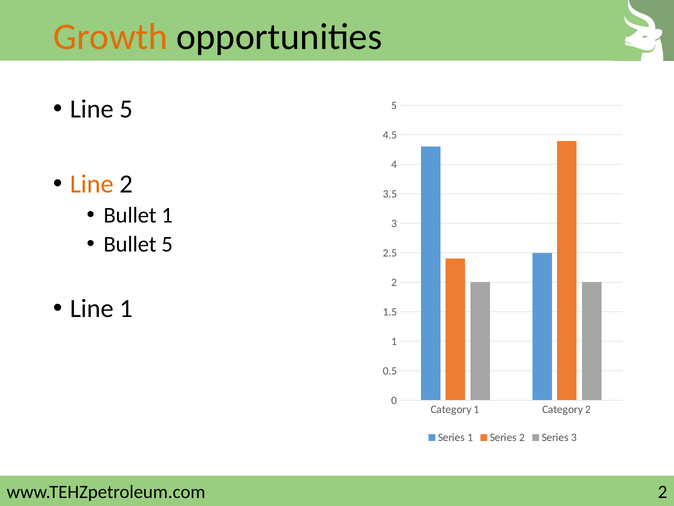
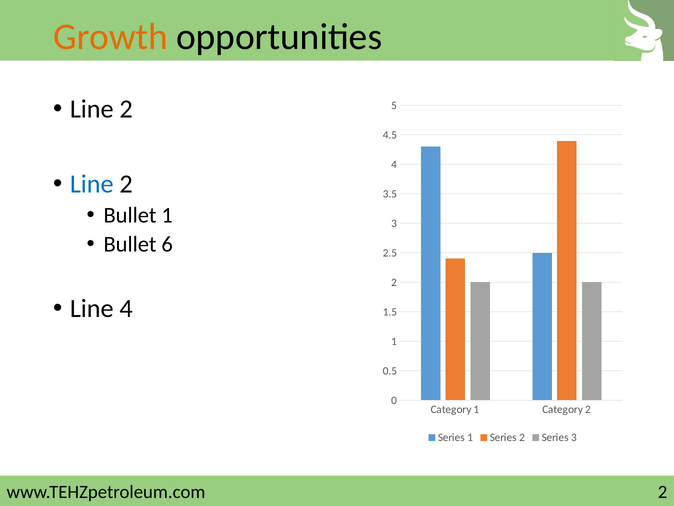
5 at (126, 109): 5 -> 2
Line at (92, 184) colour: orange -> blue
Bullet 5: 5 -> 6
Line 1: 1 -> 4
